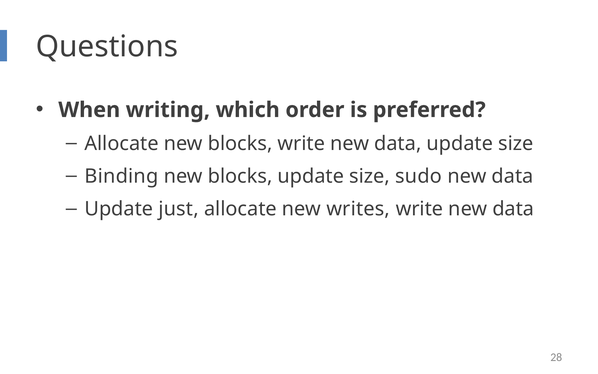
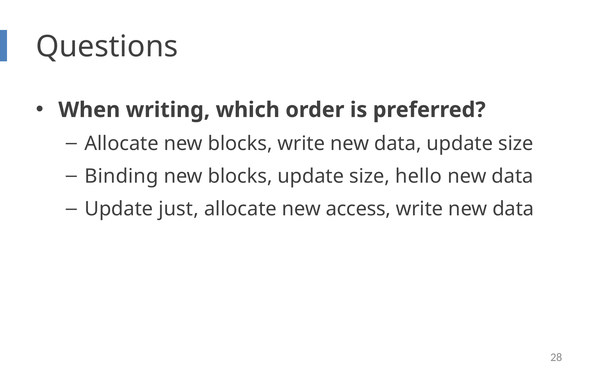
sudo: sudo -> hello
writes: writes -> access
